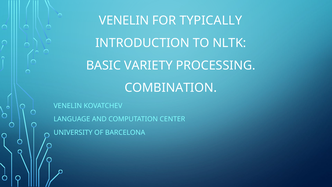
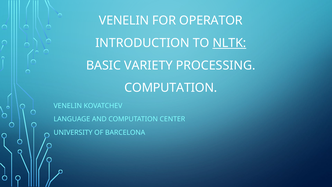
TYPICALLY: TYPICALLY -> OPERATOR
NLTK underline: none -> present
COMBINATION at (171, 88): COMBINATION -> COMPUTATION
